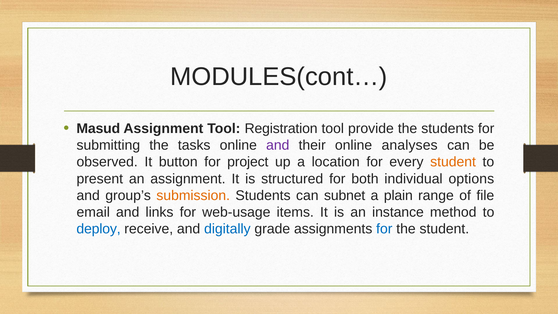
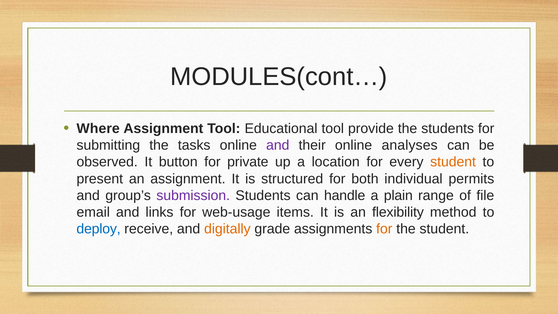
Masud: Masud -> Where
Registration: Registration -> Educational
project: project -> private
options: options -> permits
submission colour: orange -> purple
subnet: subnet -> handle
instance: instance -> flexibility
digitally colour: blue -> orange
for at (384, 229) colour: blue -> orange
